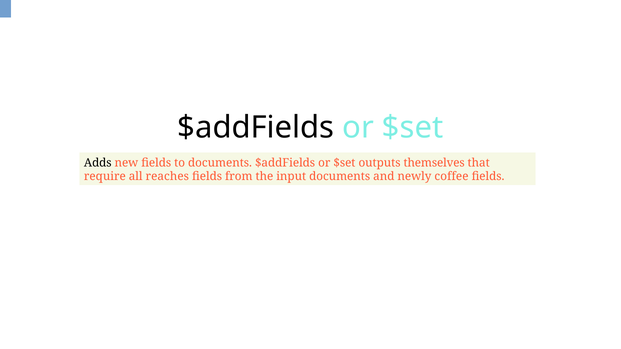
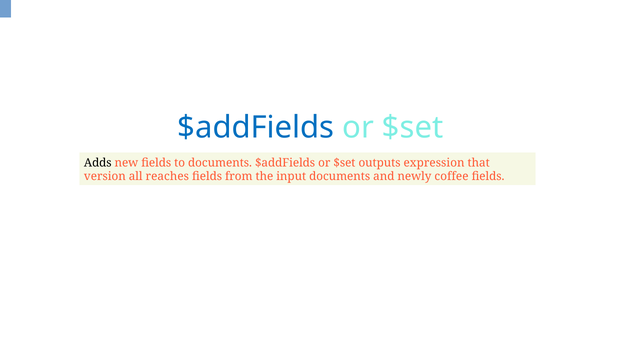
$addFields at (256, 128) colour: black -> blue
themselves: themselves -> expression
require: require -> version
